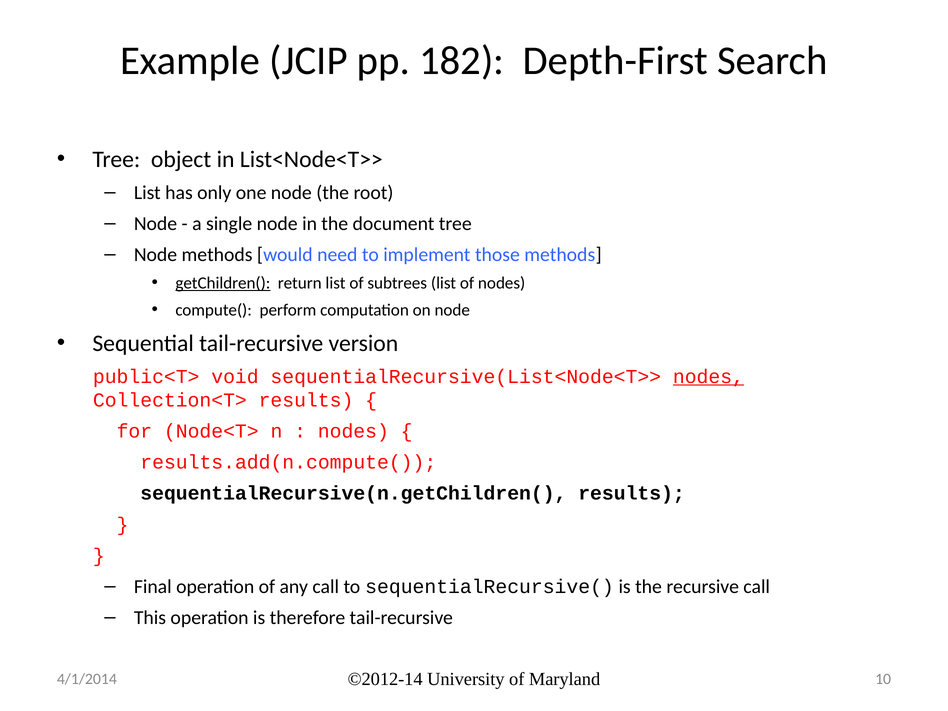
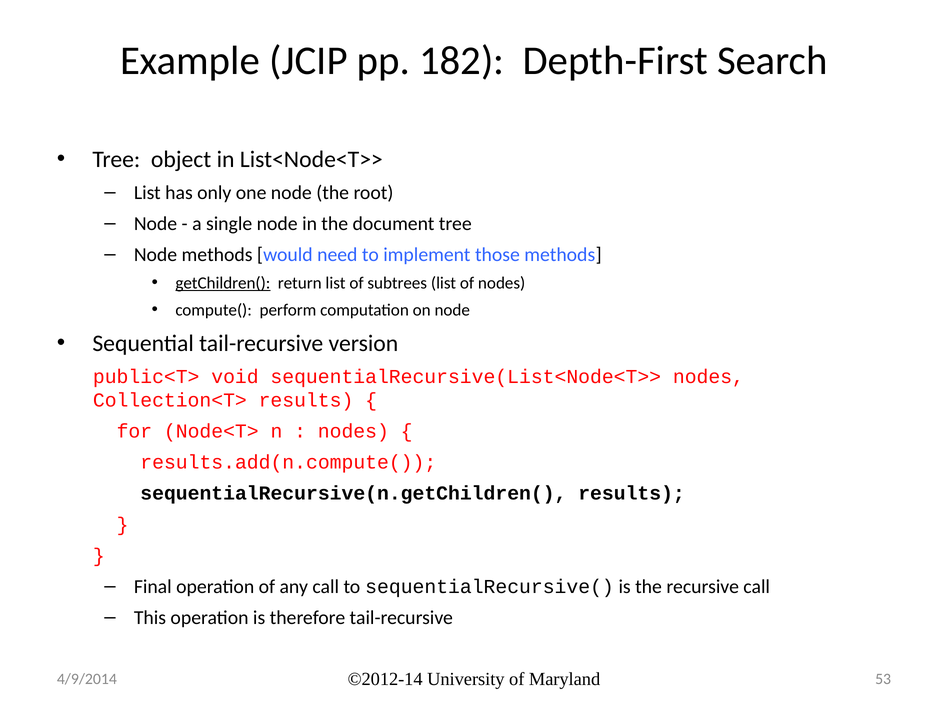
nodes at (708, 376) underline: present -> none
10: 10 -> 53
4/1/2014: 4/1/2014 -> 4/9/2014
